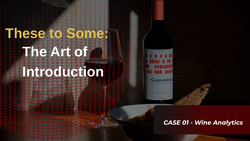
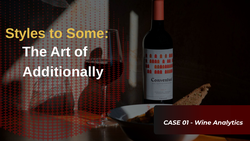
These: These -> Styles
Introduction: Introduction -> Additionally
